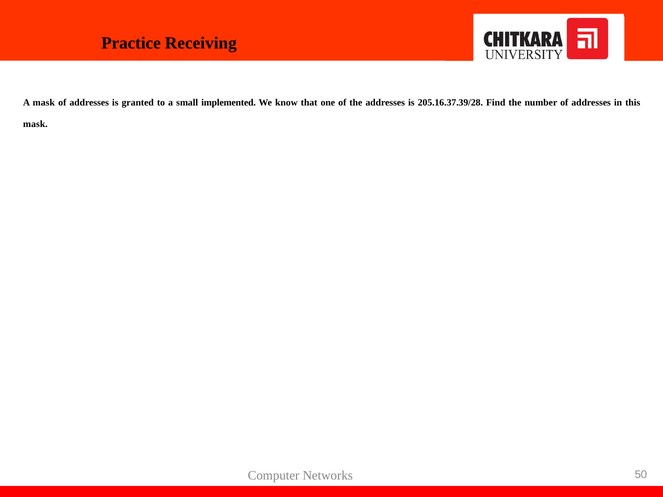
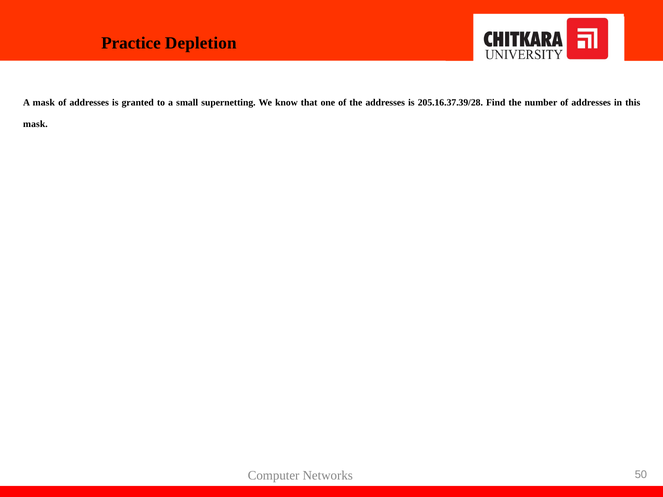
Receiving: Receiving -> Depletion
implemented: implemented -> supernetting
